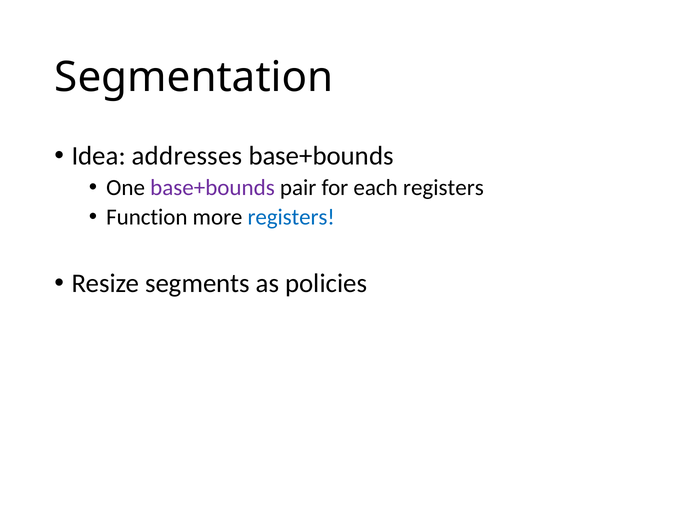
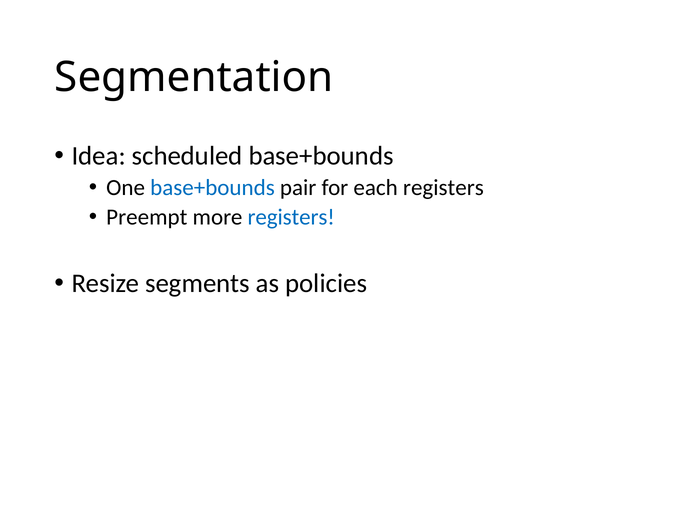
addresses: addresses -> scheduled
base+bounds at (212, 188) colour: purple -> blue
Function: Function -> Preempt
